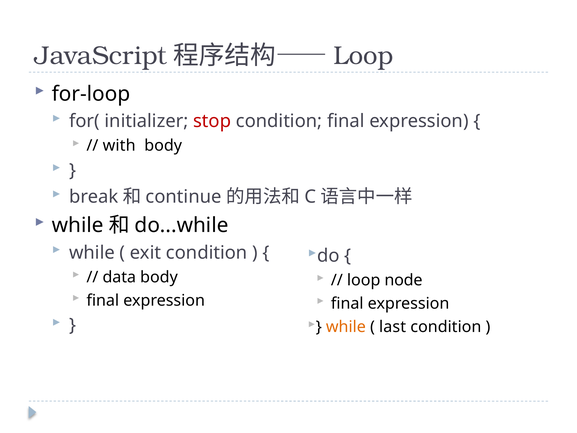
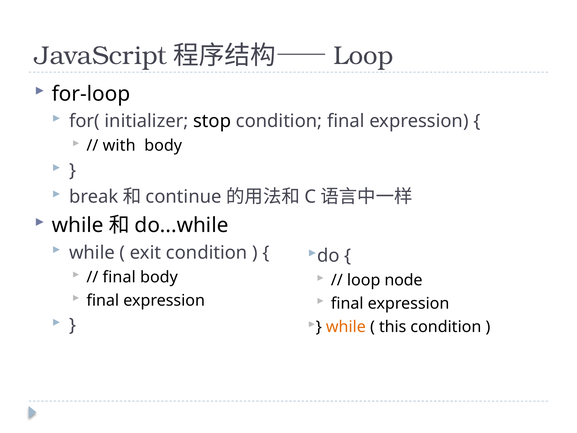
stop colour: red -> black
data at (119, 277): data -> final
last: last -> this
